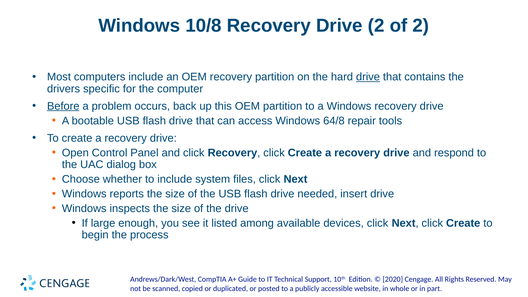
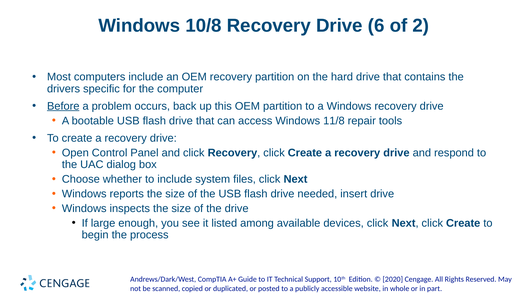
Drive 2: 2 -> 6
drive at (368, 77) underline: present -> none
64/8: 64/8 -> 11/8
